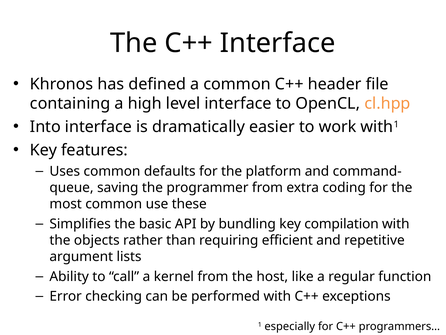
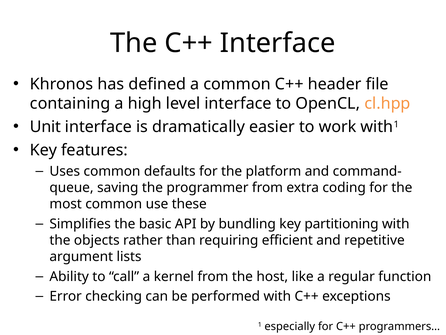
Into: Into -> Unit
compilation: compilation -> partitioning
